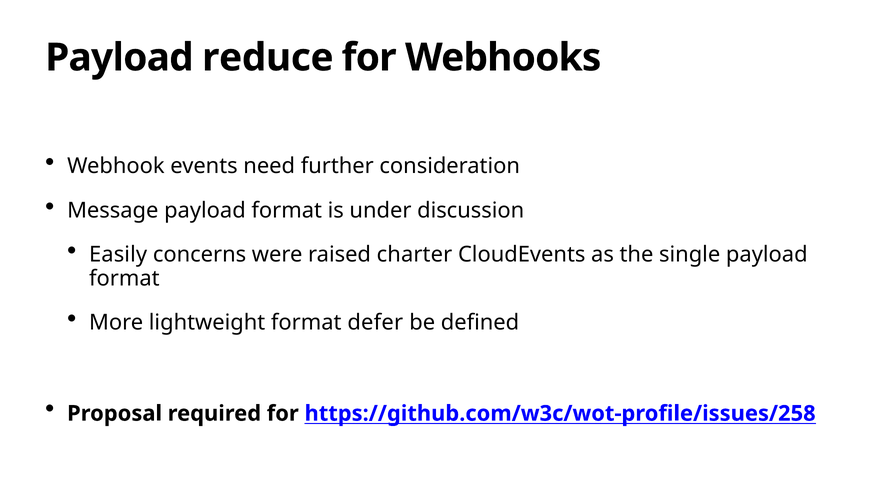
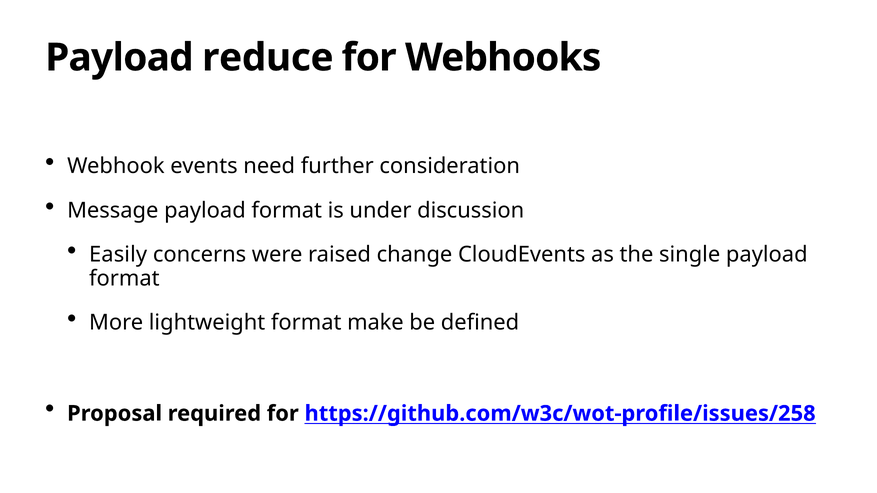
charter: charter -> change
defer: defer -> make
